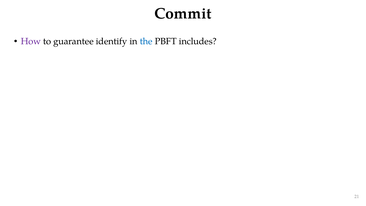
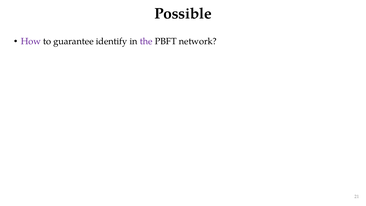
Commit: Commit -> Possible
the colour: blue -> purple
includes: includes -> network
